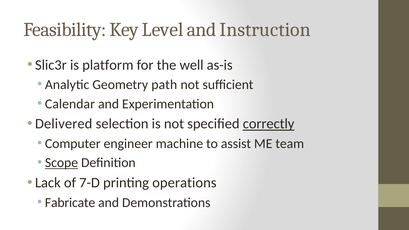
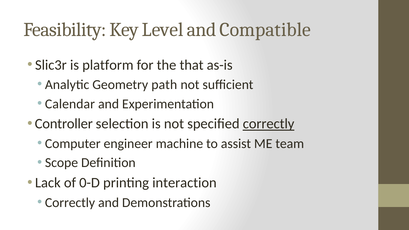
Instruction: Instruction -> Compatible
well: well -> that
Delivered: Delivered -> Controller
Scope underline: present -> none
7-D: 7-D -> 0-D
operations: operations -> interaction
Fabricate at (70, 203): Fabricate -> Correctly
